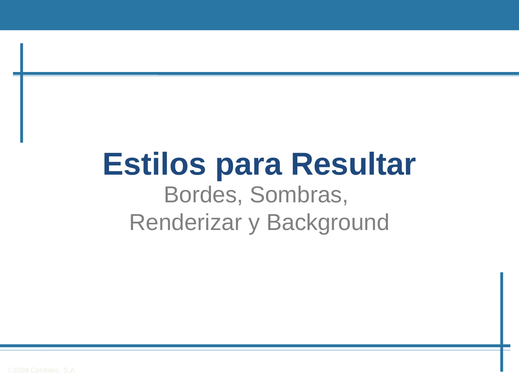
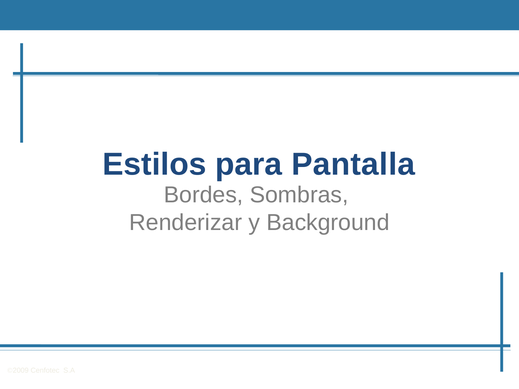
Resultar: Resultar -> Pantalla
